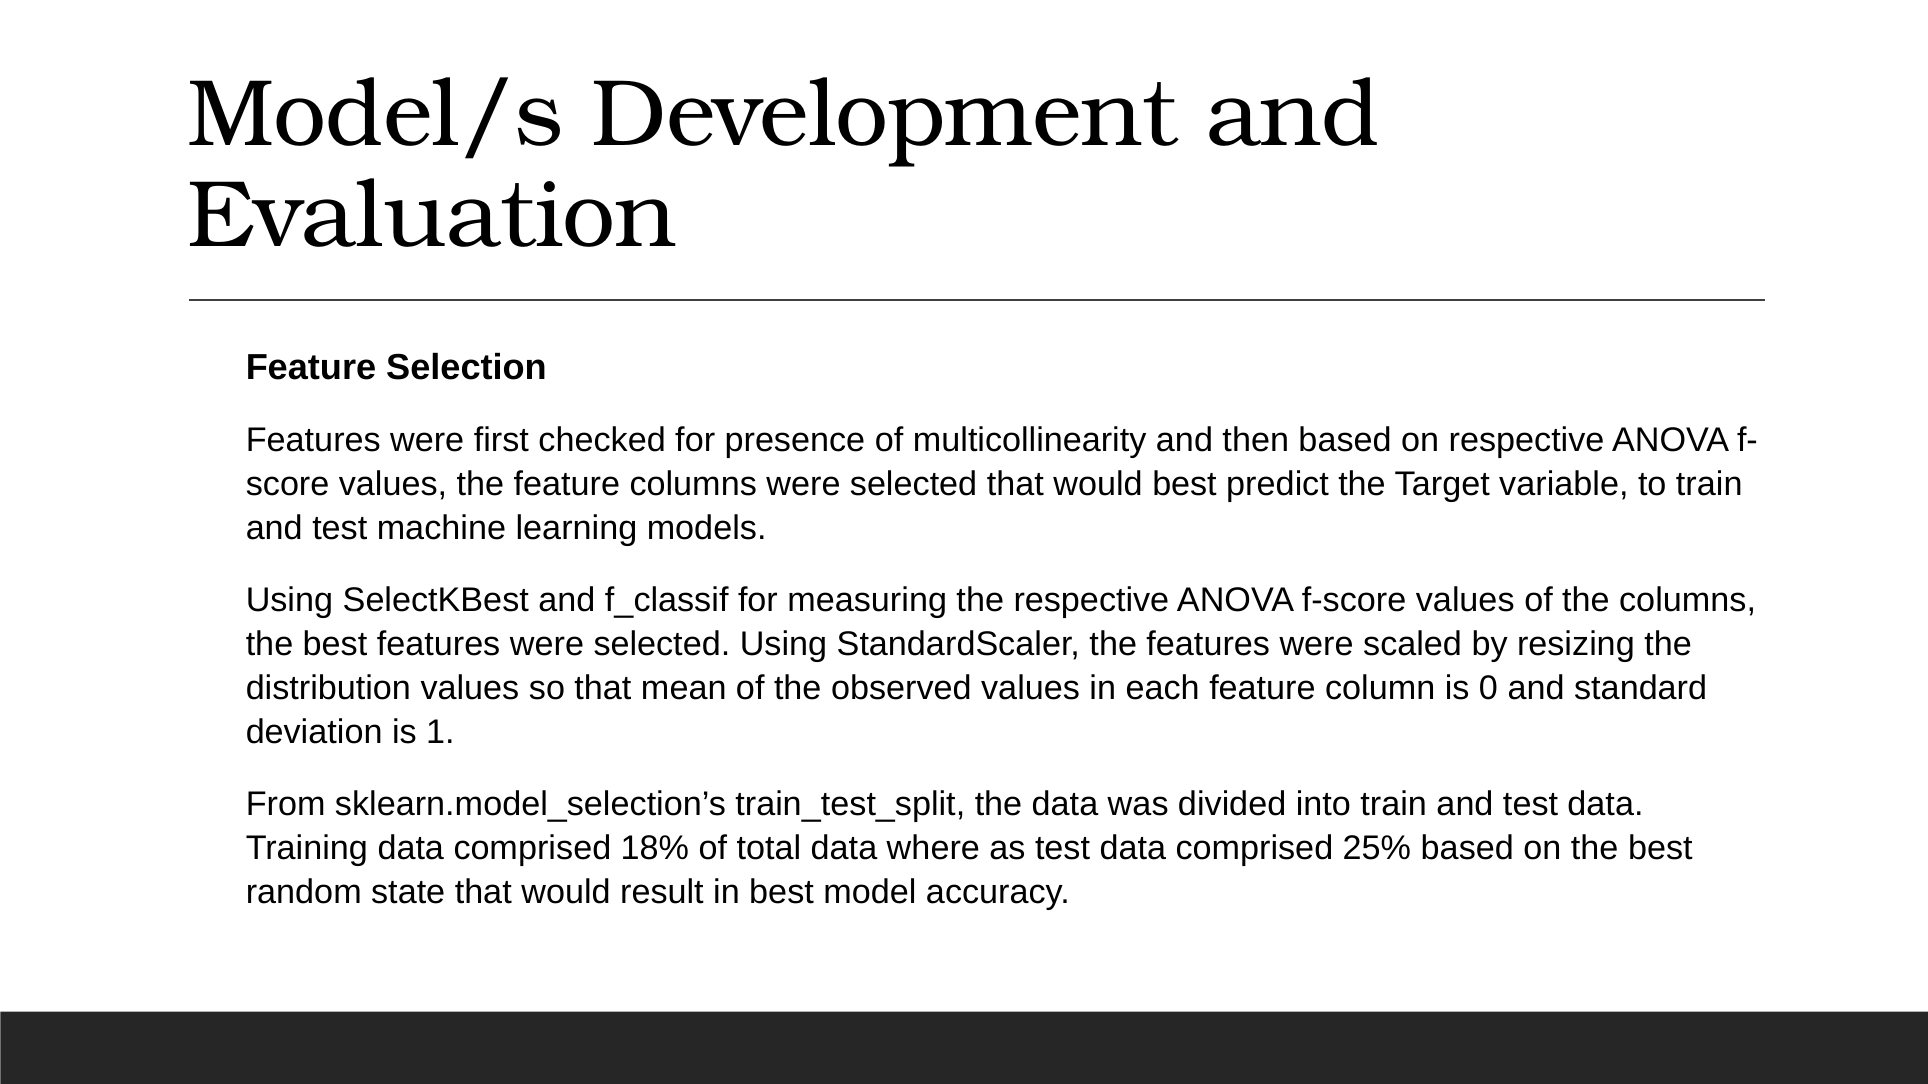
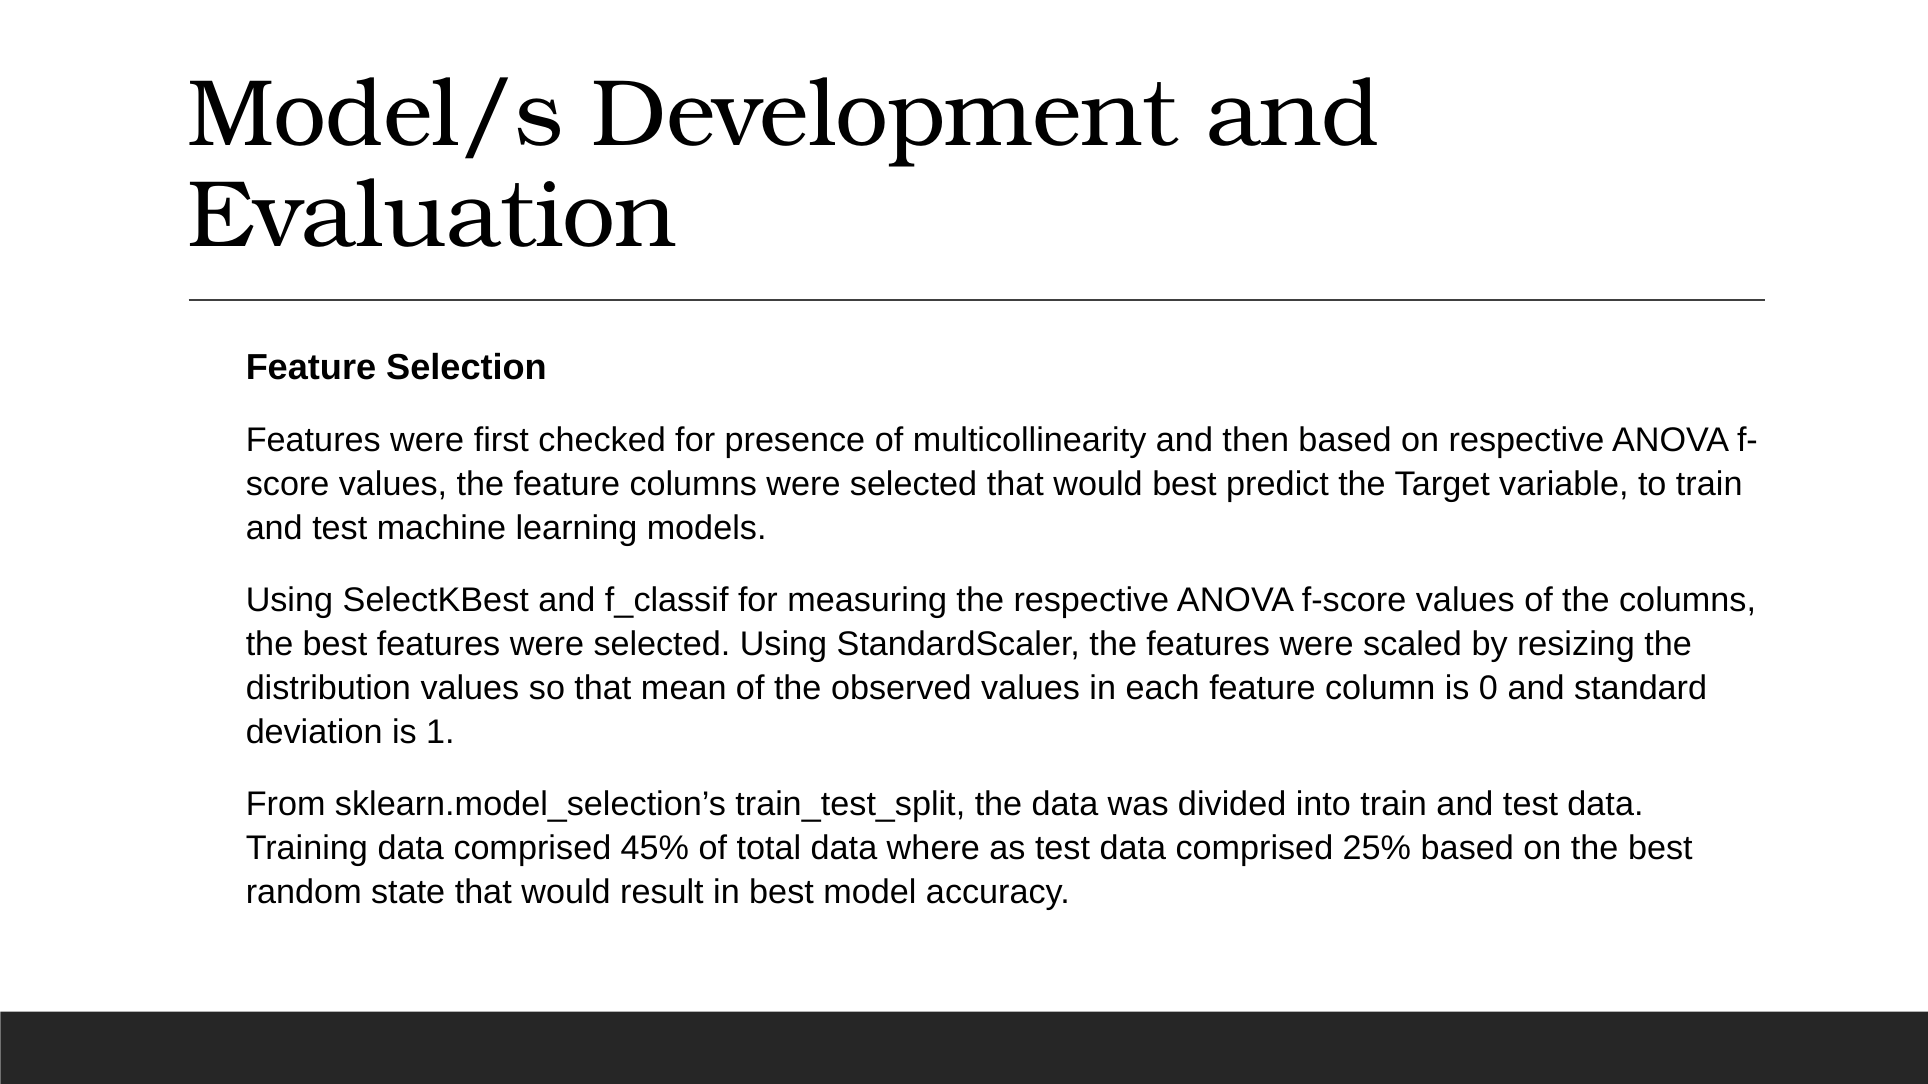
18%: 18% -> 45%
